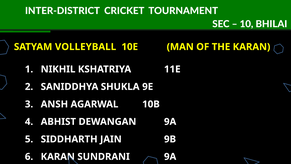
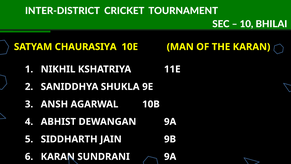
VOLLEYBALL: VOLLEYBALL -> CHAURASIYA
